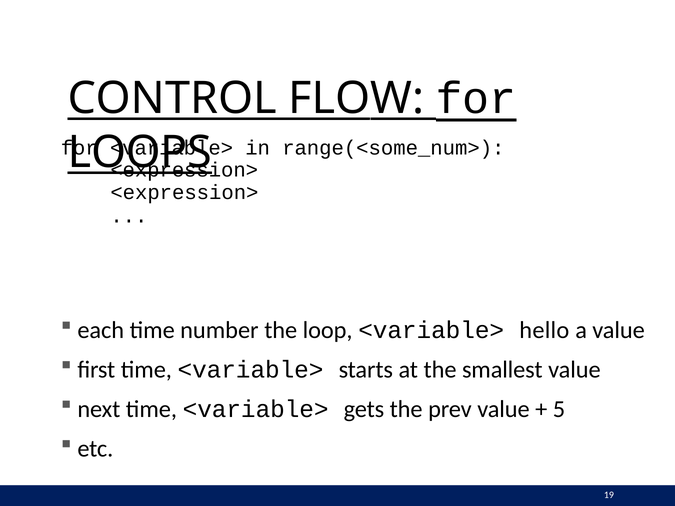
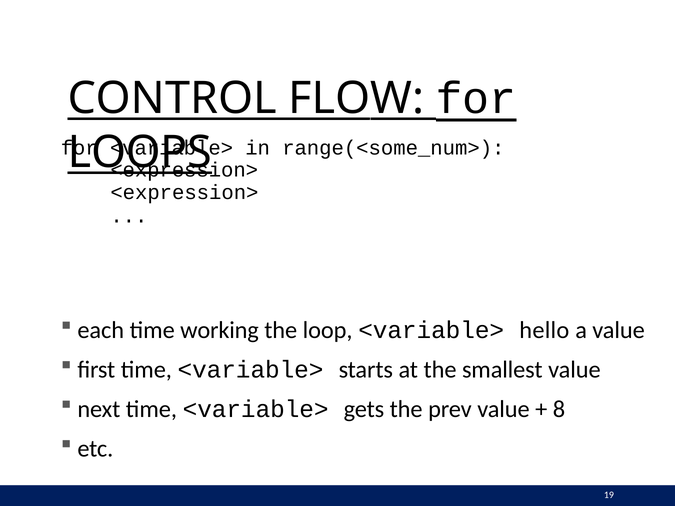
number: number -> working
5: 5 -> 8
